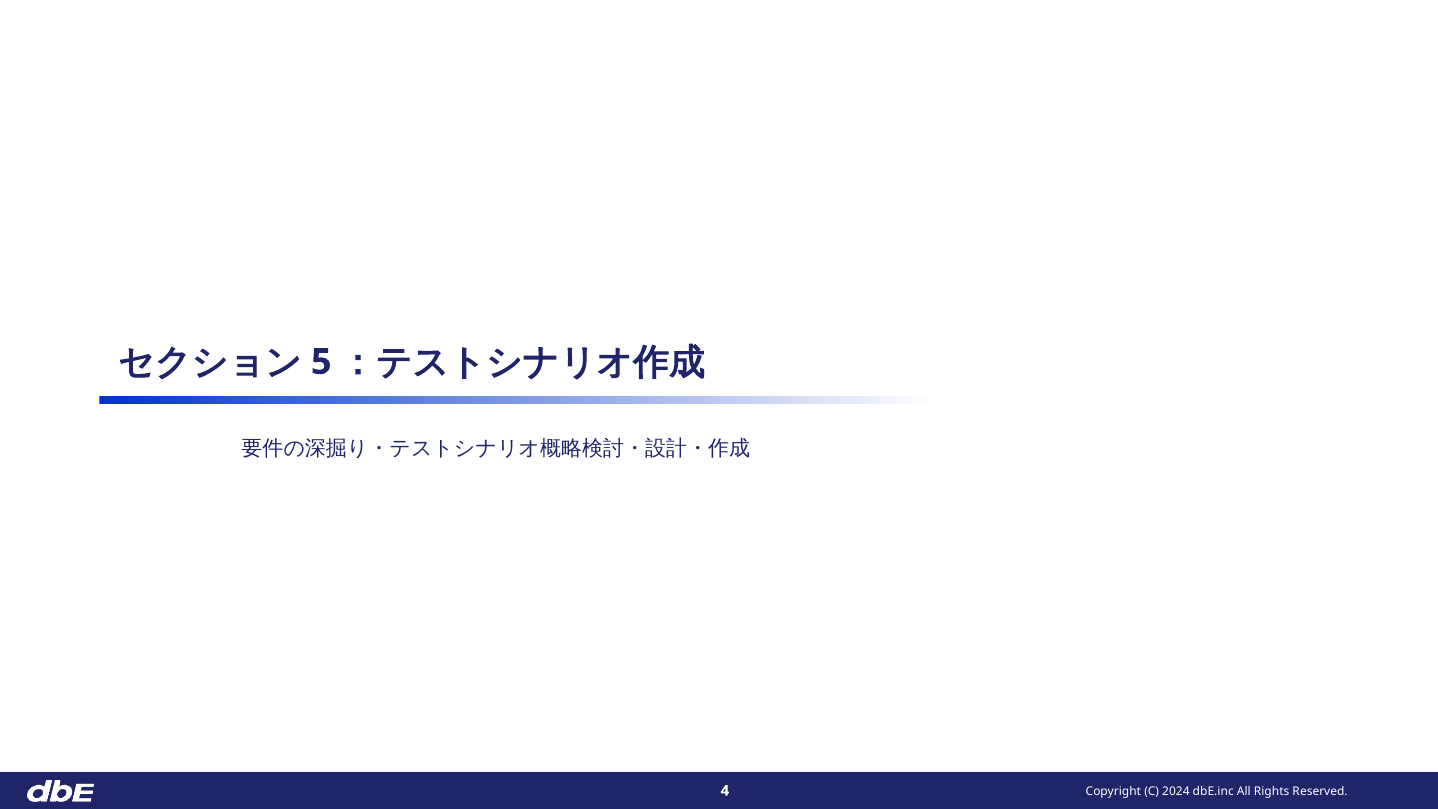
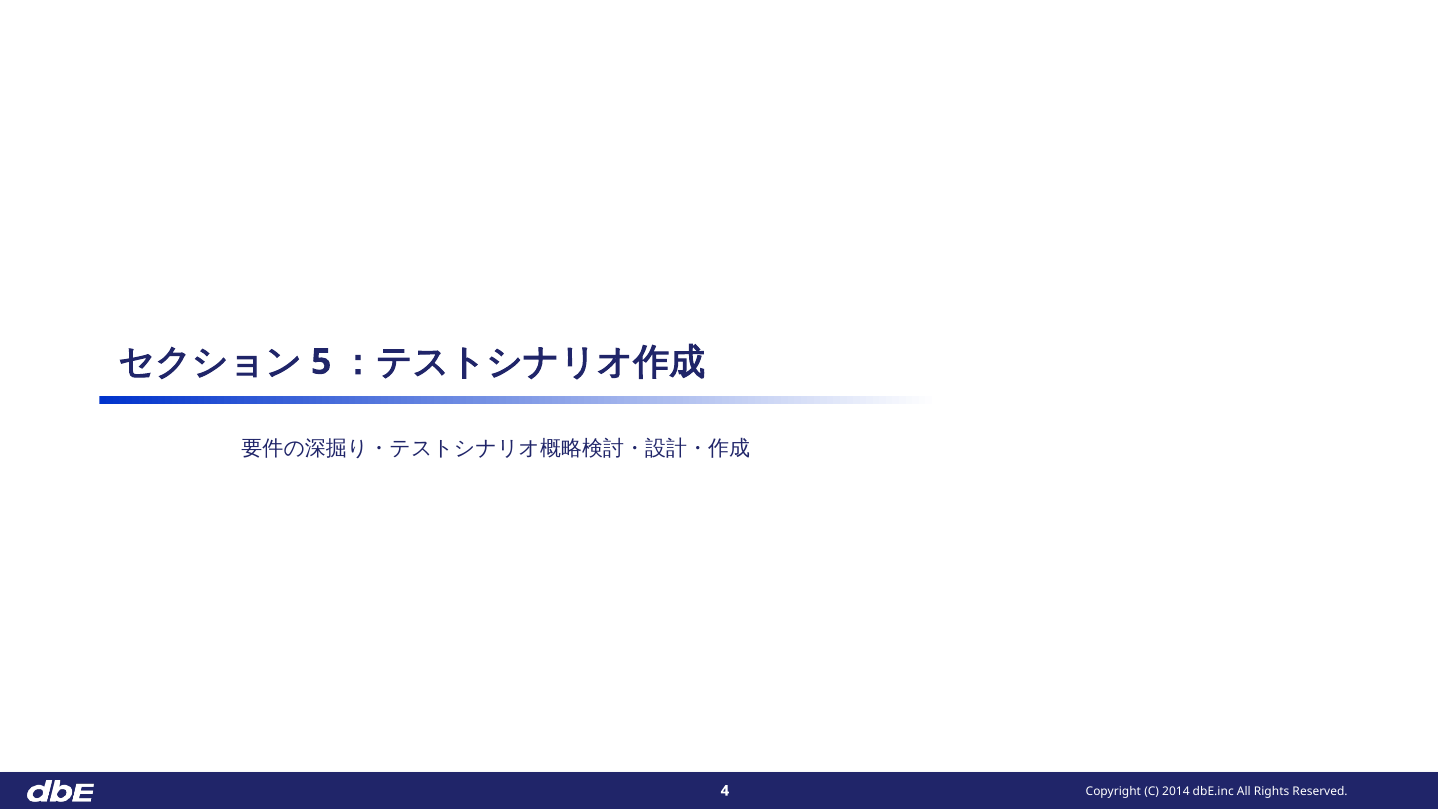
2024: 2024 -> 2014
